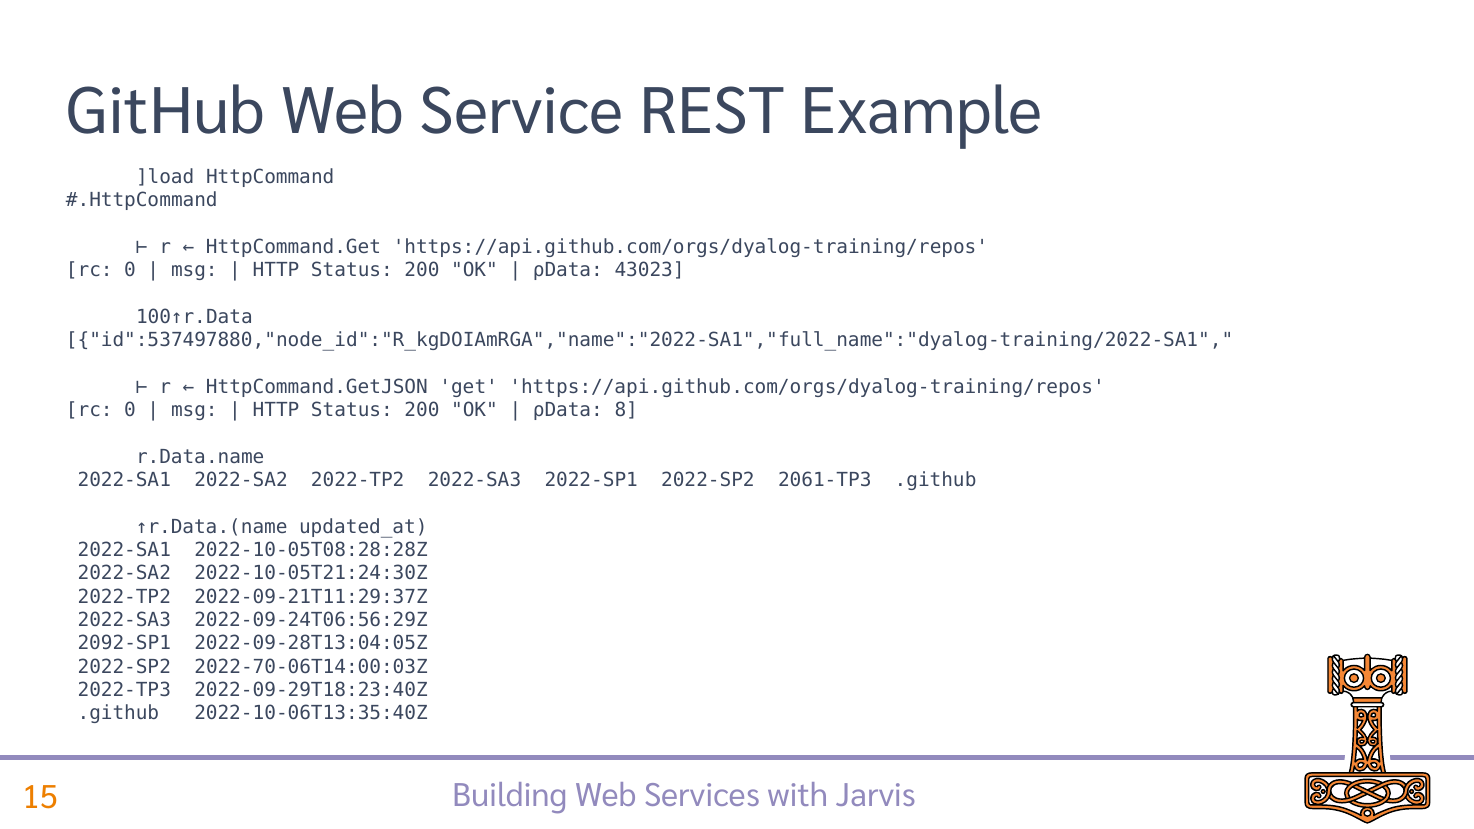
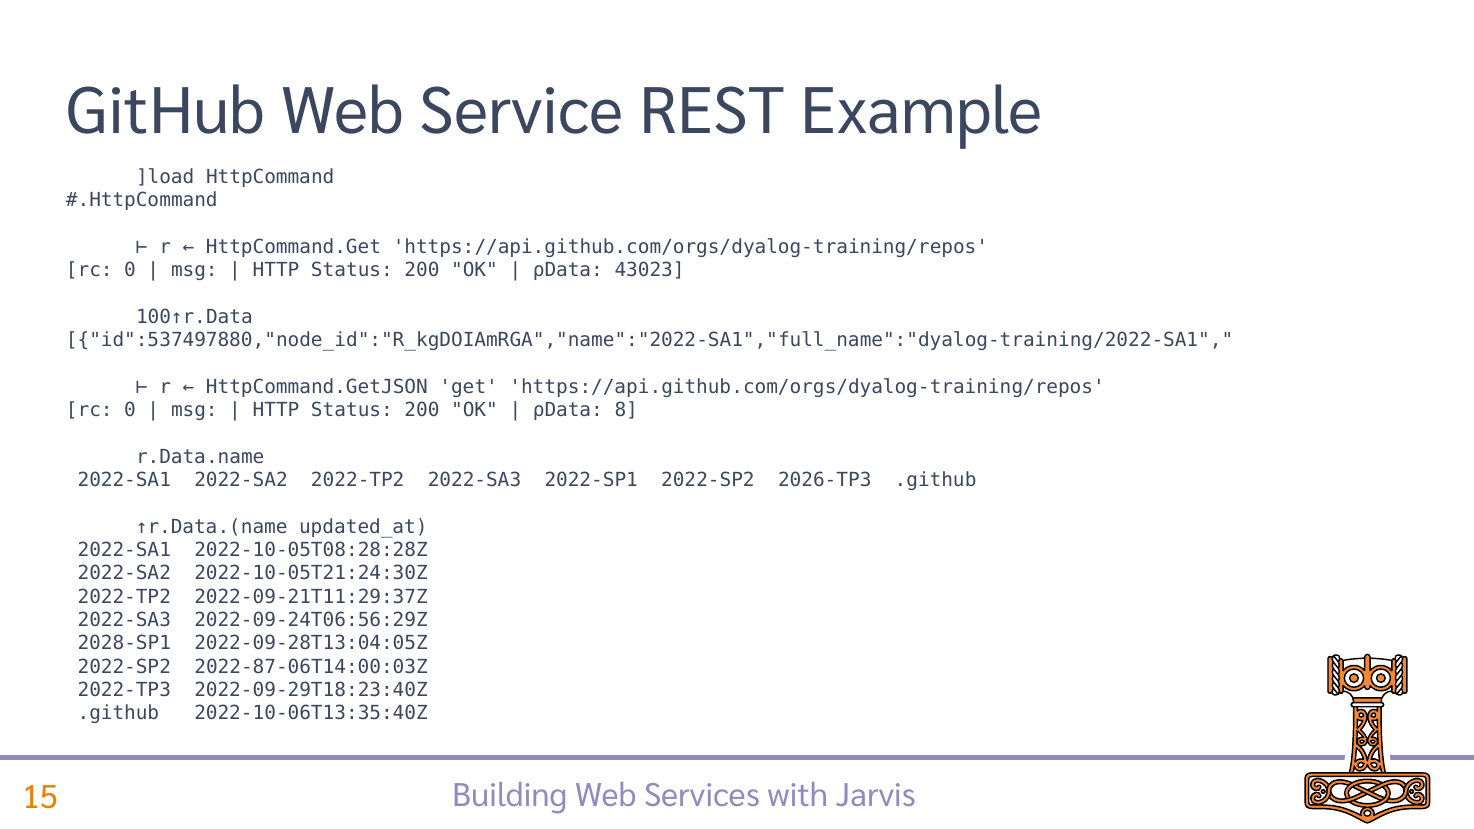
2061-TP3: 2061-TP3 -> 2026-TP3
2092-SP1: 2092-SP1 -> 2028-SP1
2022-70-06T14:00:03Z: 2022-70-06T14:00:03Z -> 2022-87-06T14:00:03Z
